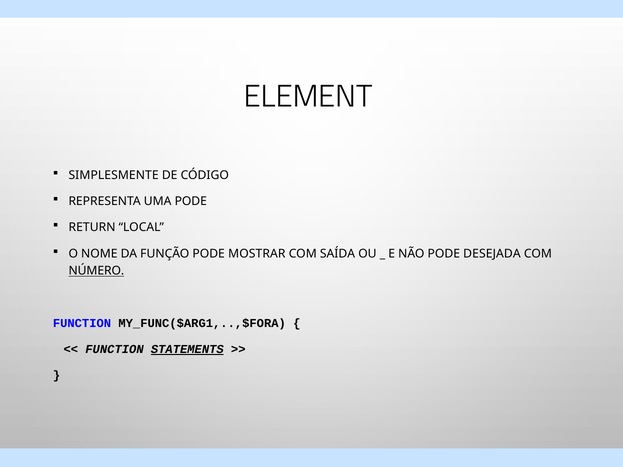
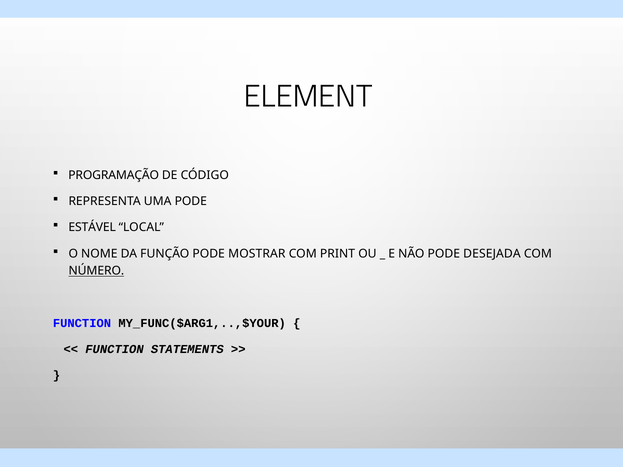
SIMPLESMENTE: SIMPLESMENTE -> PROGRAMAÇÃO
RETURN: RETURN -> ESTÁVEL
SAÍDA: SAÍDA -> PRINT
MY_FUNC($ARG1,..,$FORA: MY_FUNC($ARG1,..,$FORA -> MY_FUNC($ARG1,..,$YOUR
STATEMENTS underline: present -> none
